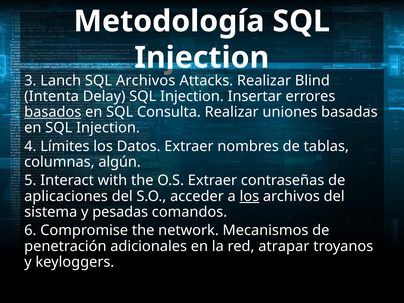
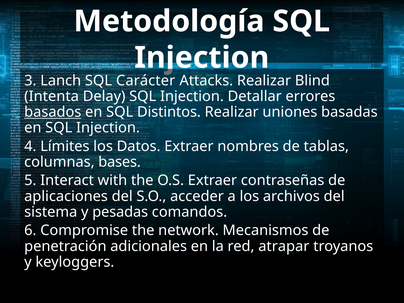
SQL Archivos: Archivos -> Carácter
Insertar: Insertar -> Detallar
Consulta: Consulta -> Distintos
algún: algún -> bases
los at (249, 196) underline: present -> none
